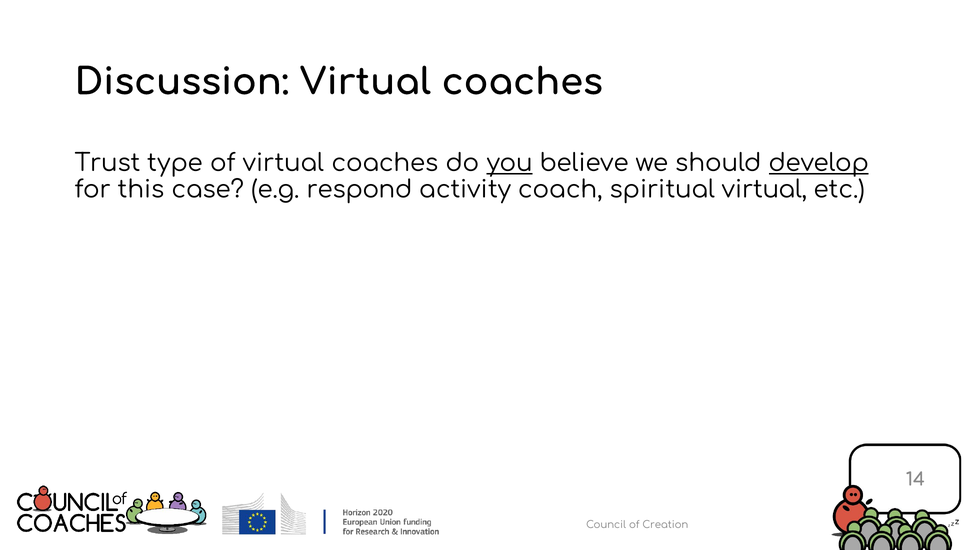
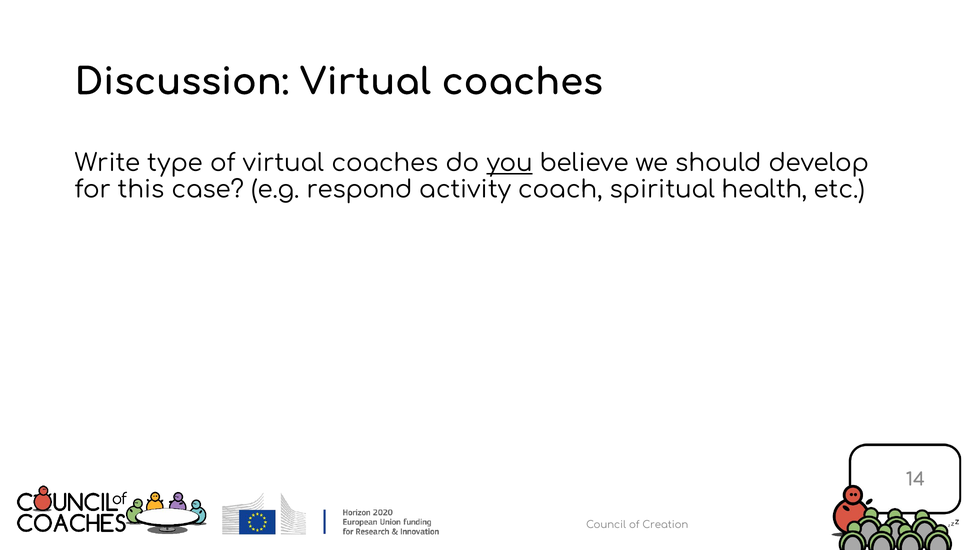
Trust: Trust -> Write
develop underline: present -> none
spiritual virtual: virtual -> health
